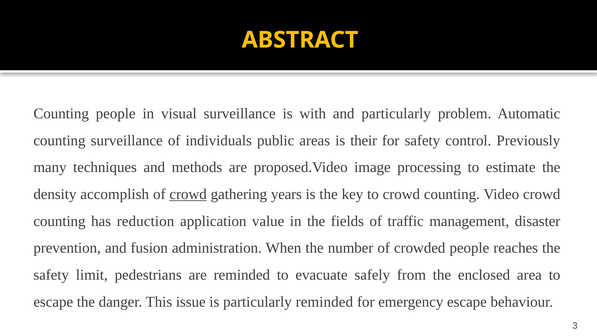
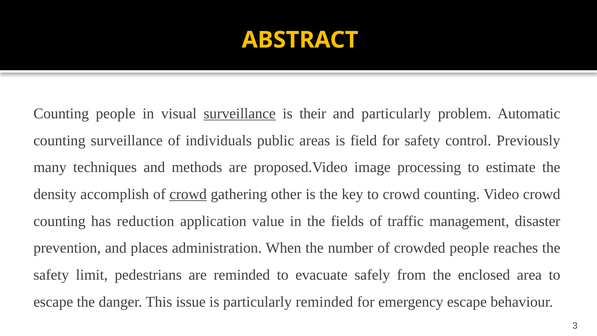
surveillance at (240, 114) underline: none -> present
with: with -> their
their: their -> field
years: years -> other
fusion: fusion -> places
